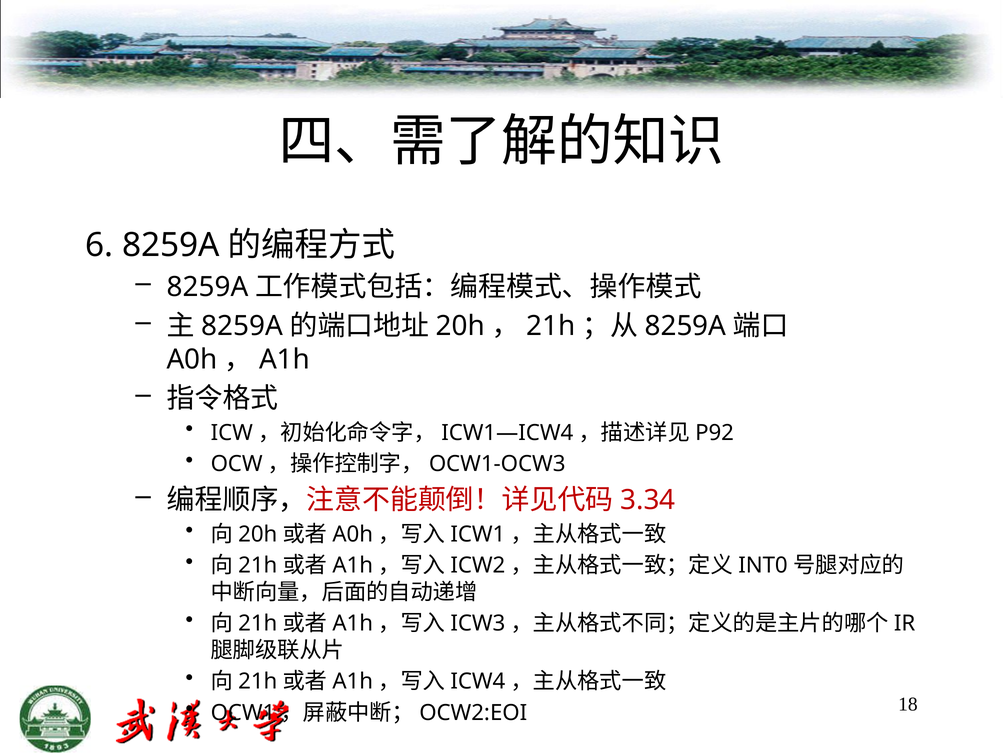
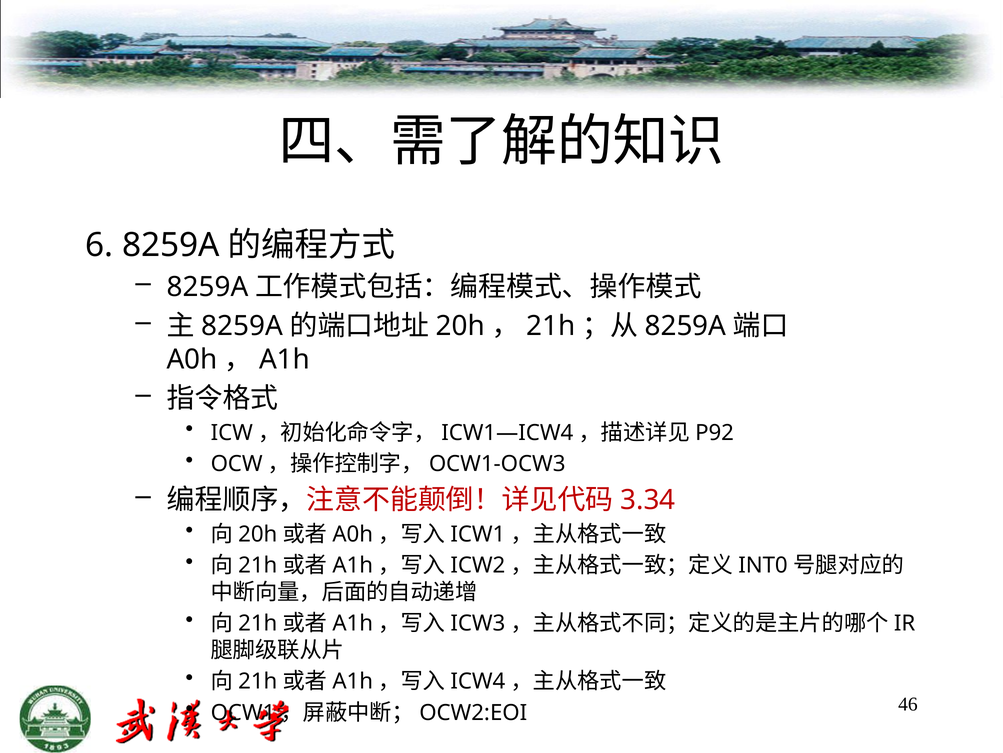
18: 18 -> 46
